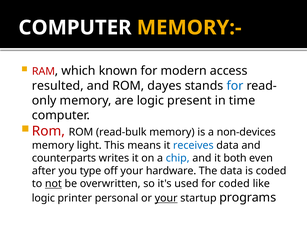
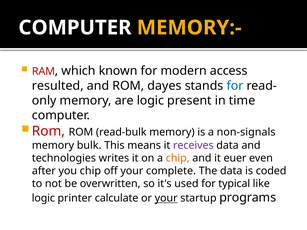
non-devices: non-devices -> non-signals
light: light -> bulk
receives colour: blue -> purple
counterparts: counterparts -> technologies
chip at (178, 158) colour: blue -> orange
both: both -> euer
you type: type -> chip
hardware: hardware -> complete
not underline: present -> none
for coded: coded -> typical
personal: personal -> calculate
